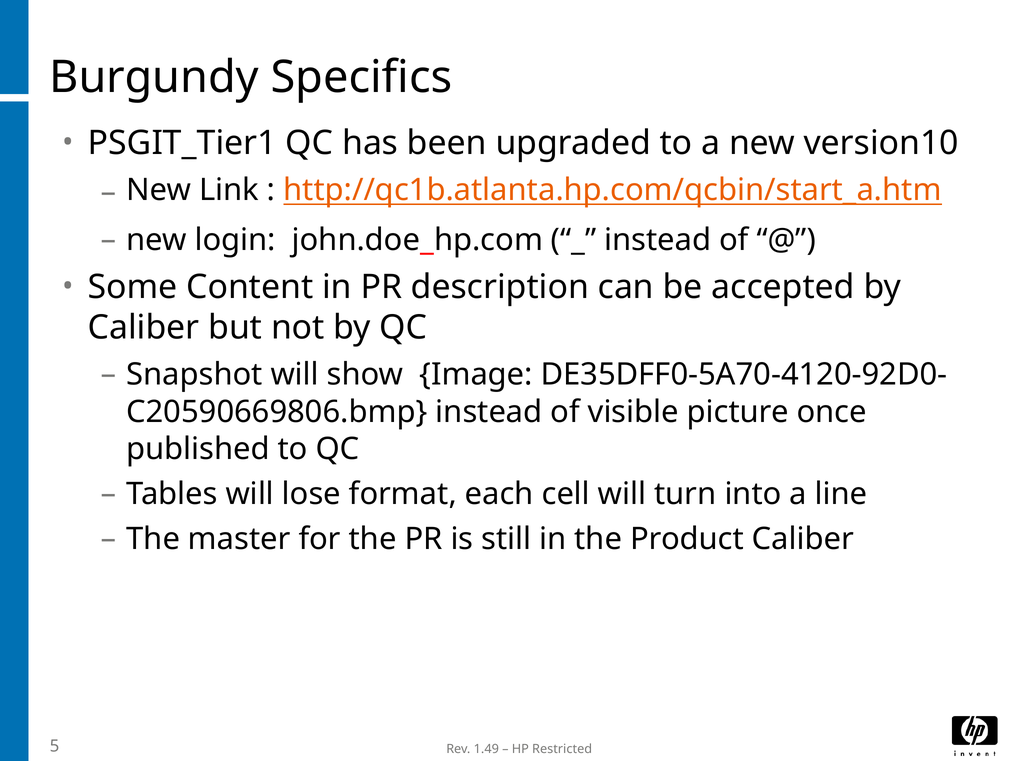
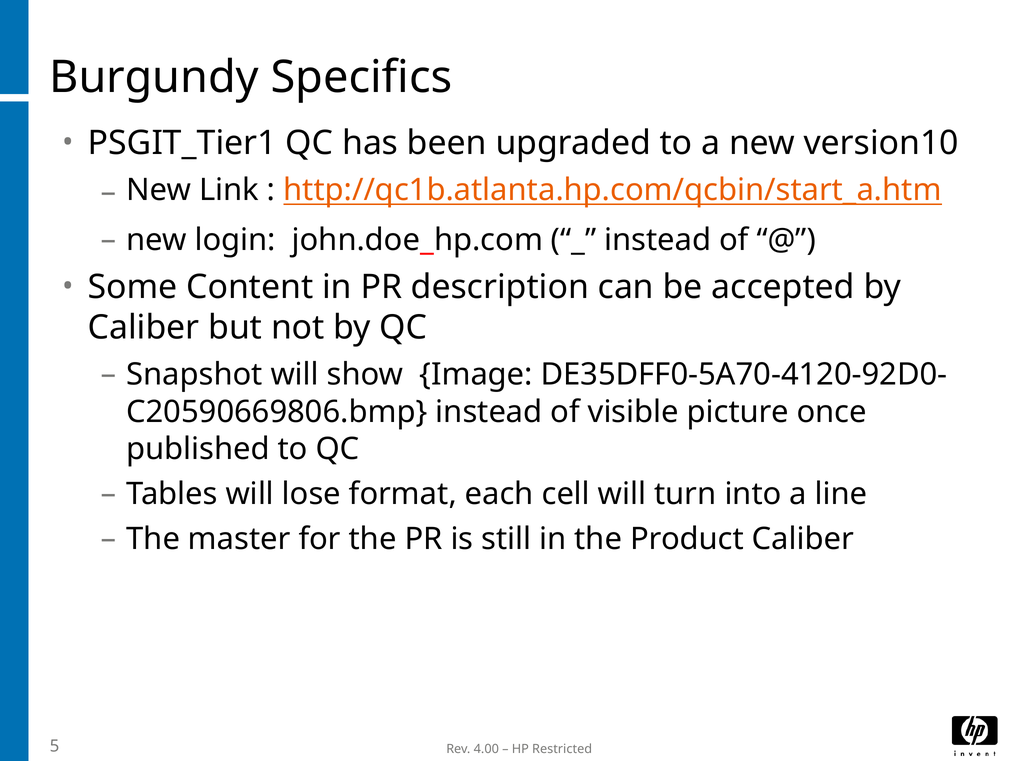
1.49: 1.49 -> 4.00
